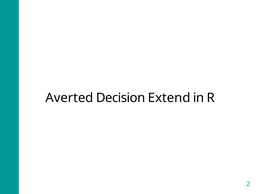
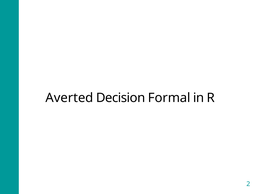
Extend: Extend -> Formal
